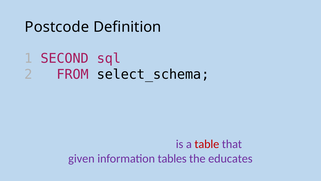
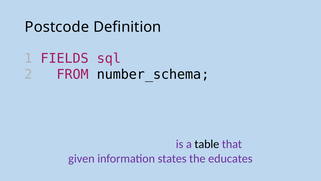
SECOND: SECOND -> FIELDS
select_schema: select_schema -> number_schema
table colour: red -> black
tables: tables -> states
